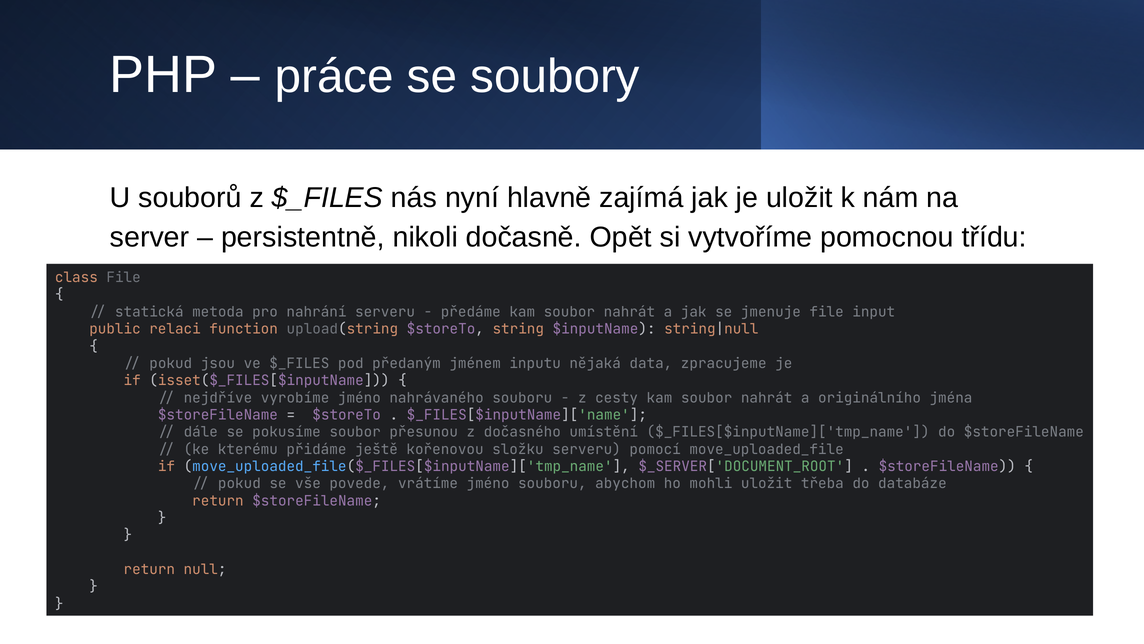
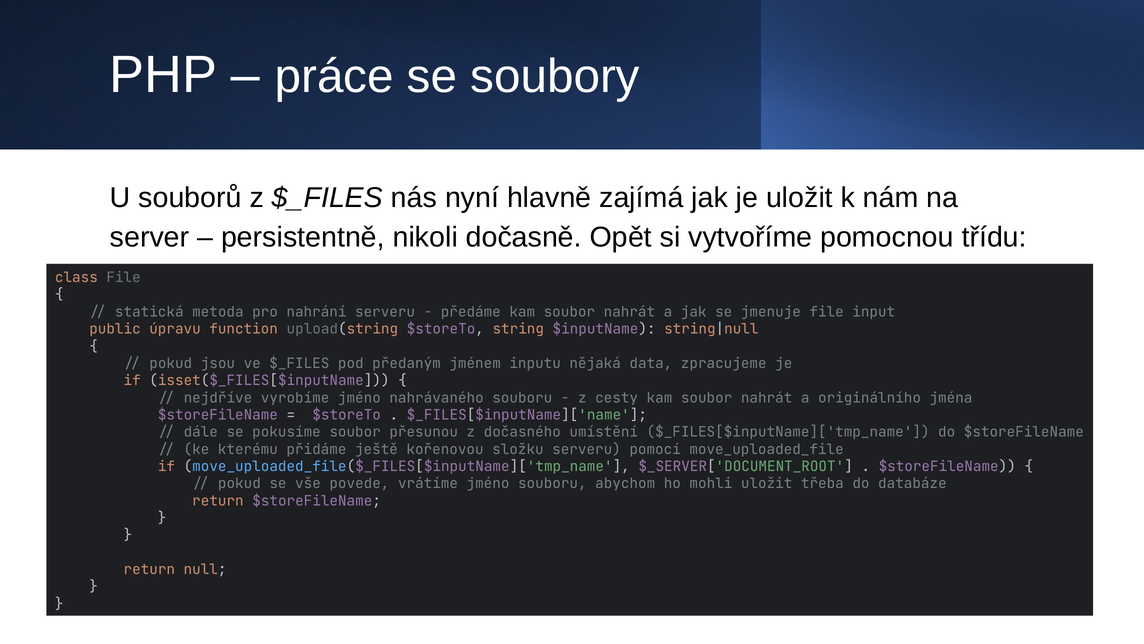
relaci: relaci -> úpravu
